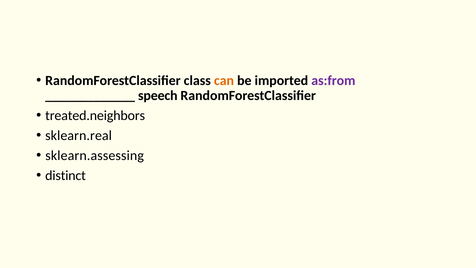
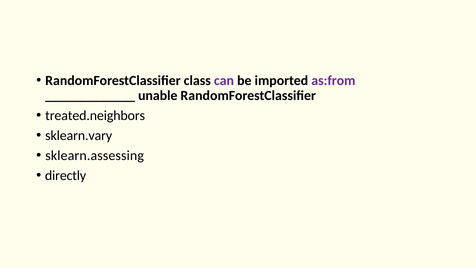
can colour: orange -> purple
speech: speech -> unable
sklearn.real: sklearn.real -> sklearn.vary
distinct: distinct -> directly
